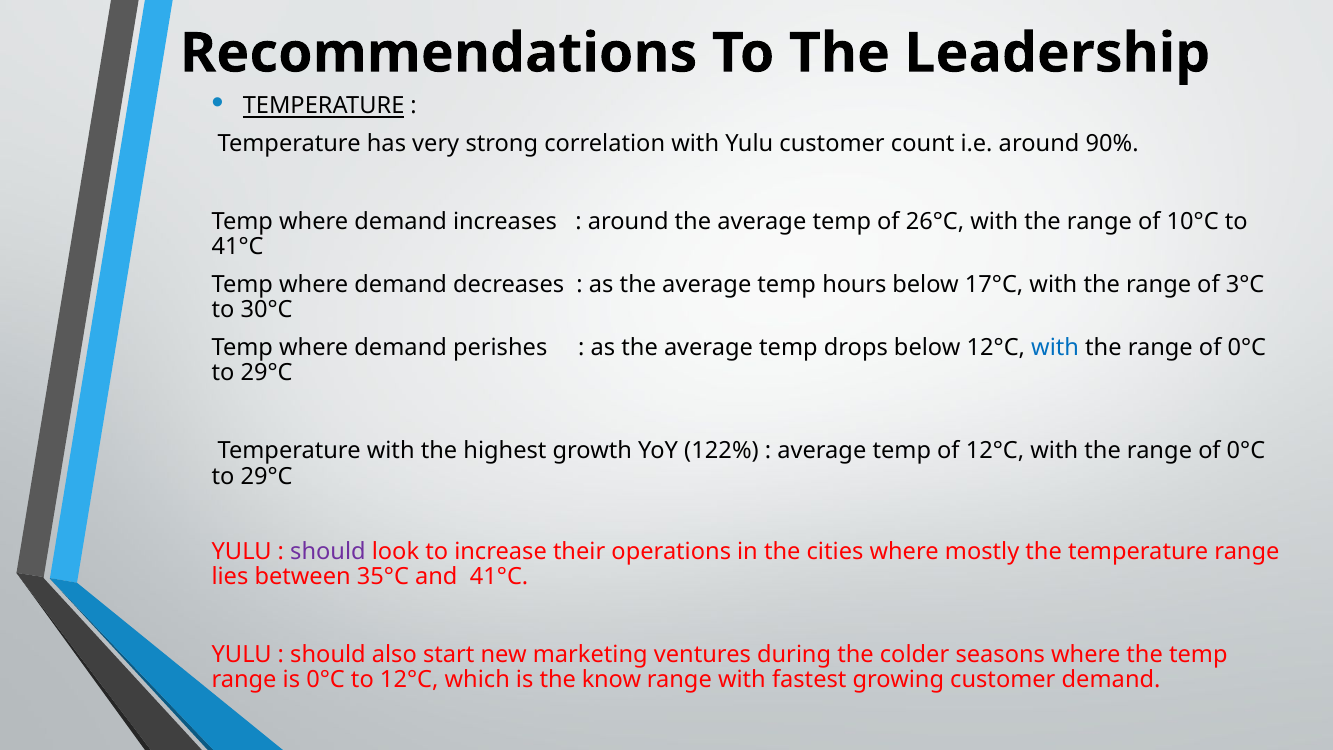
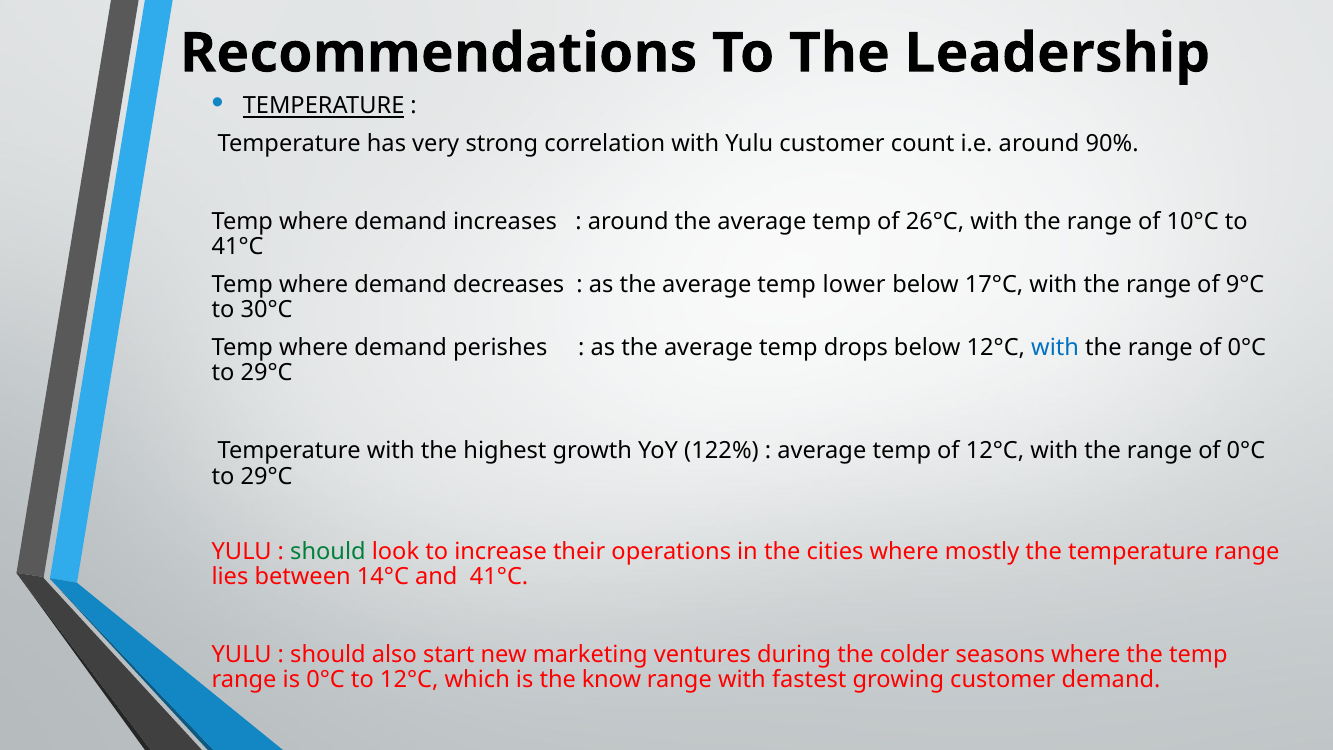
hours: hours -> lower
3°C: 3°C -> 9°C
should at (328, 551) colour: purple -> green
35°C: 35°C -> 14°C
